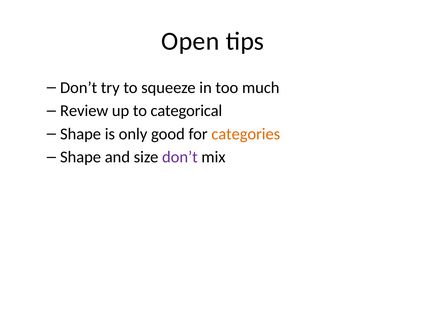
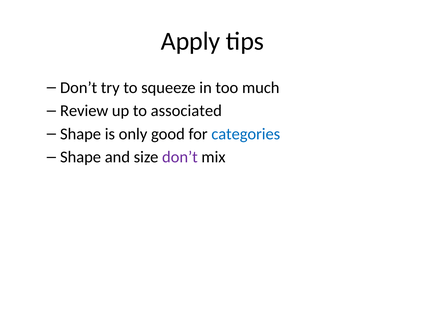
Open: Open -> Apply
categorical: categorical -> associated
categories colour: orange -> blue
